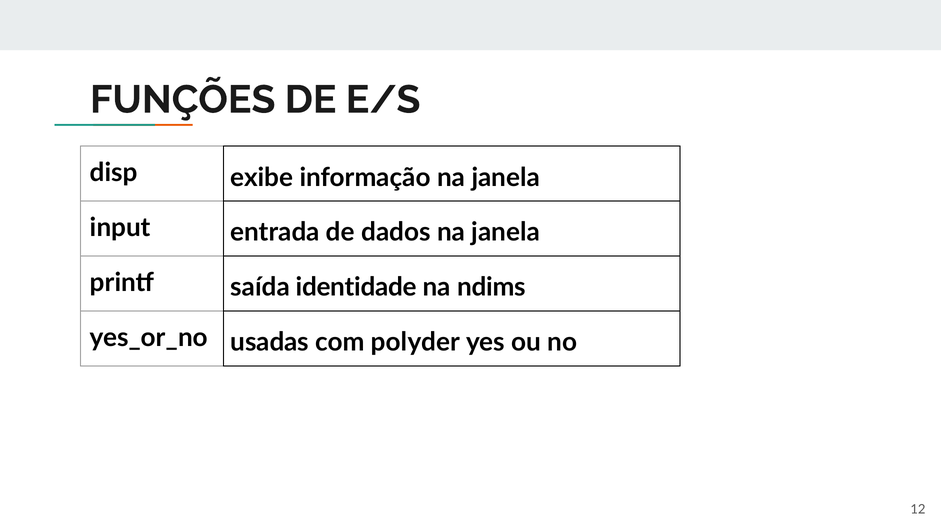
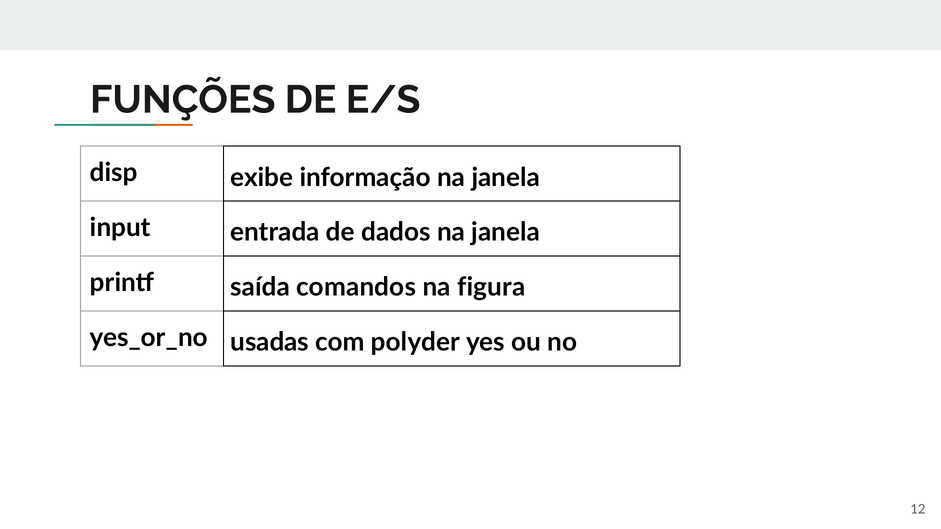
identidade: identidade -> comandos
ndims: ndims -> figura
